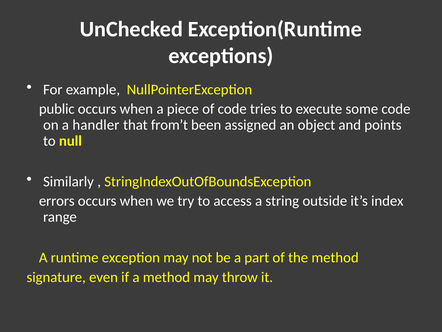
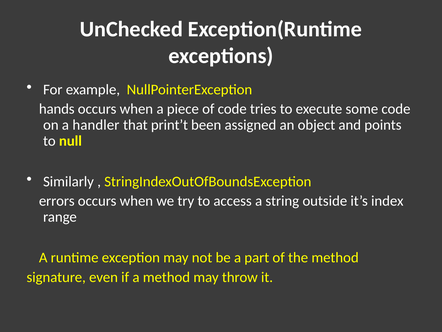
public: public -> hands
from’t: from’t -> print’t
